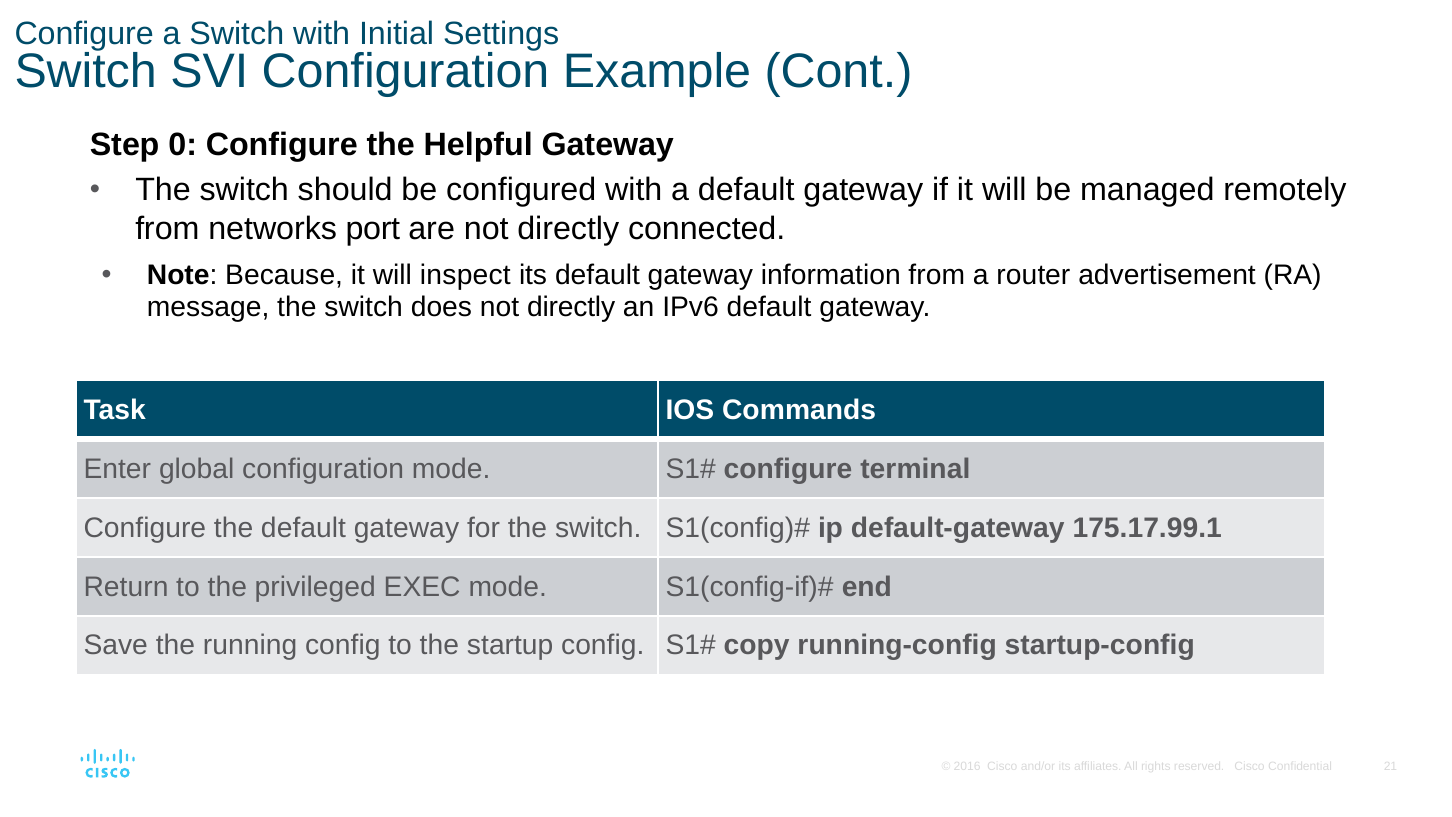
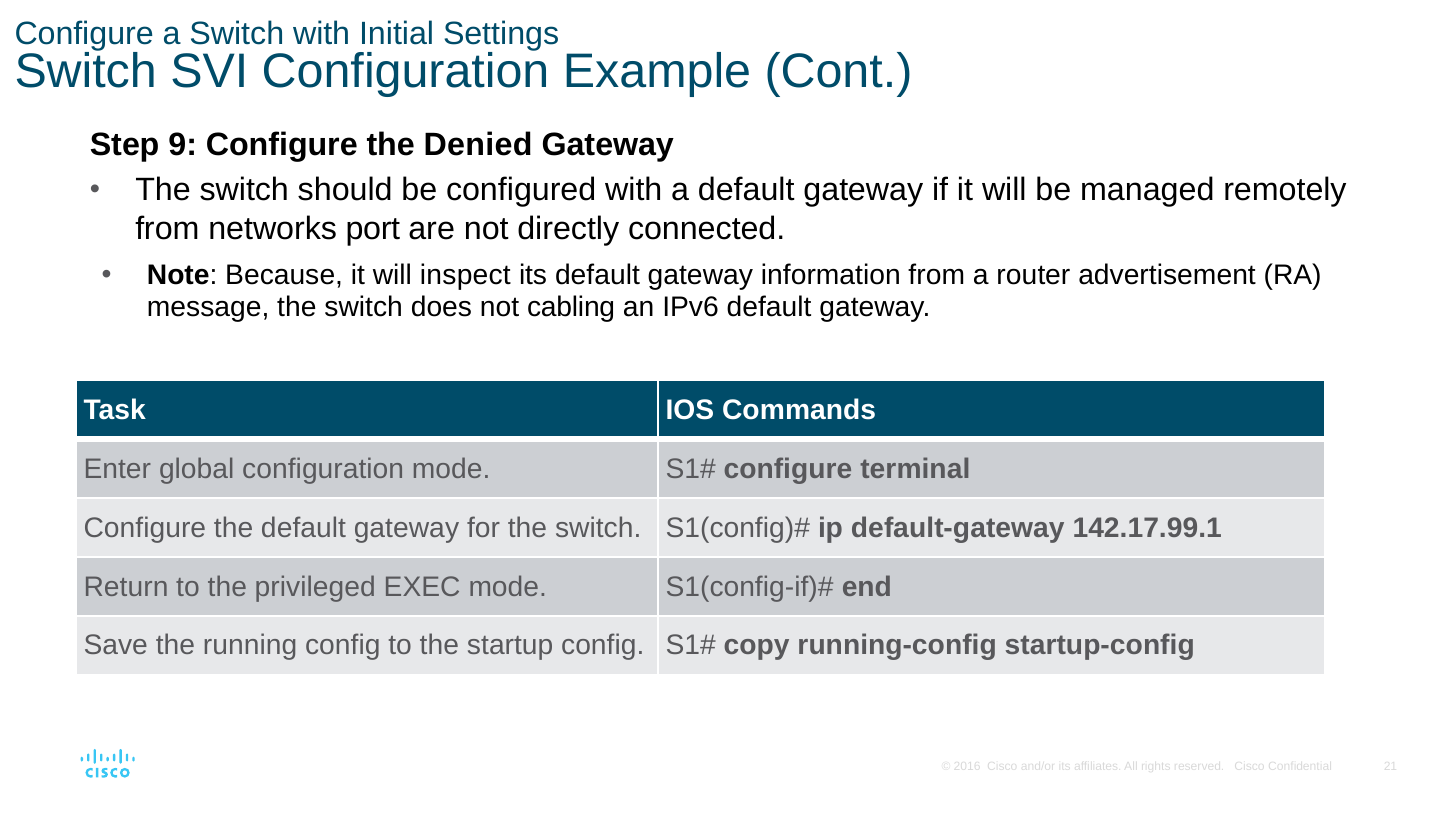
0: 0 -> 9
Helpful: Helpful -> Denied
does not directly: directly -> cabling
175.17.99.1: 175.17.99.1 -> 142.17.99.1
